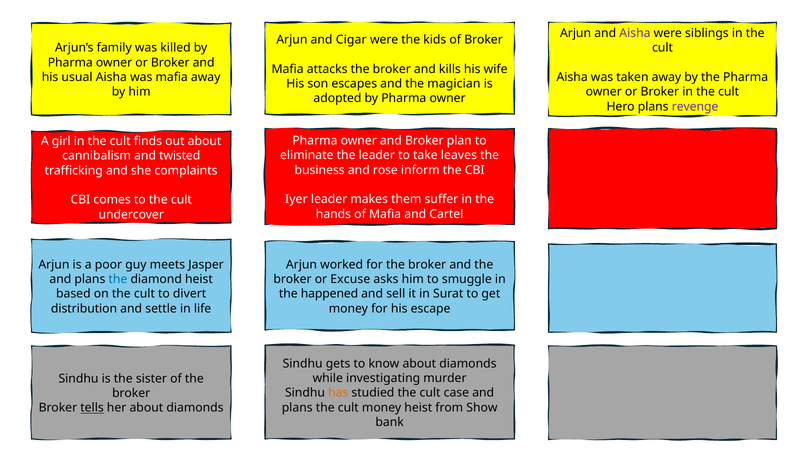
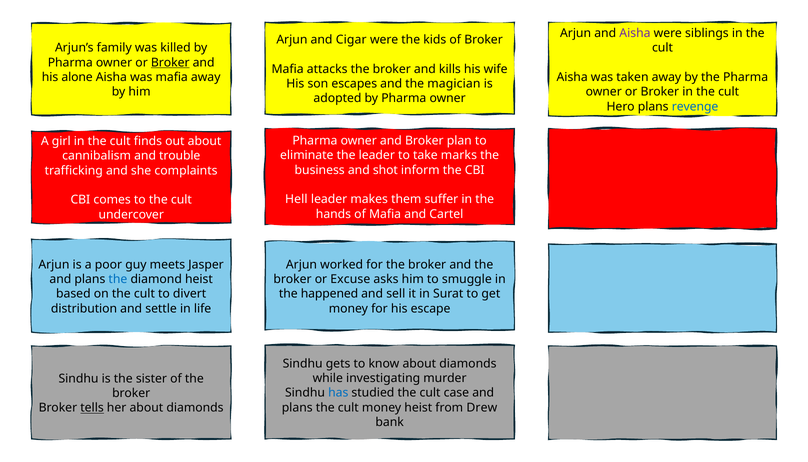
Broker at (170, 62) underline: none -> present
usual: usual -> alone
revenge colour: purple -> blue
leaves: leaves -> marks
twisted: twisted -> trouble
rose: rose -> shot
Iyer: Iyer -> Hell
has colour: orange -> blue
Show: Show -> Drew
